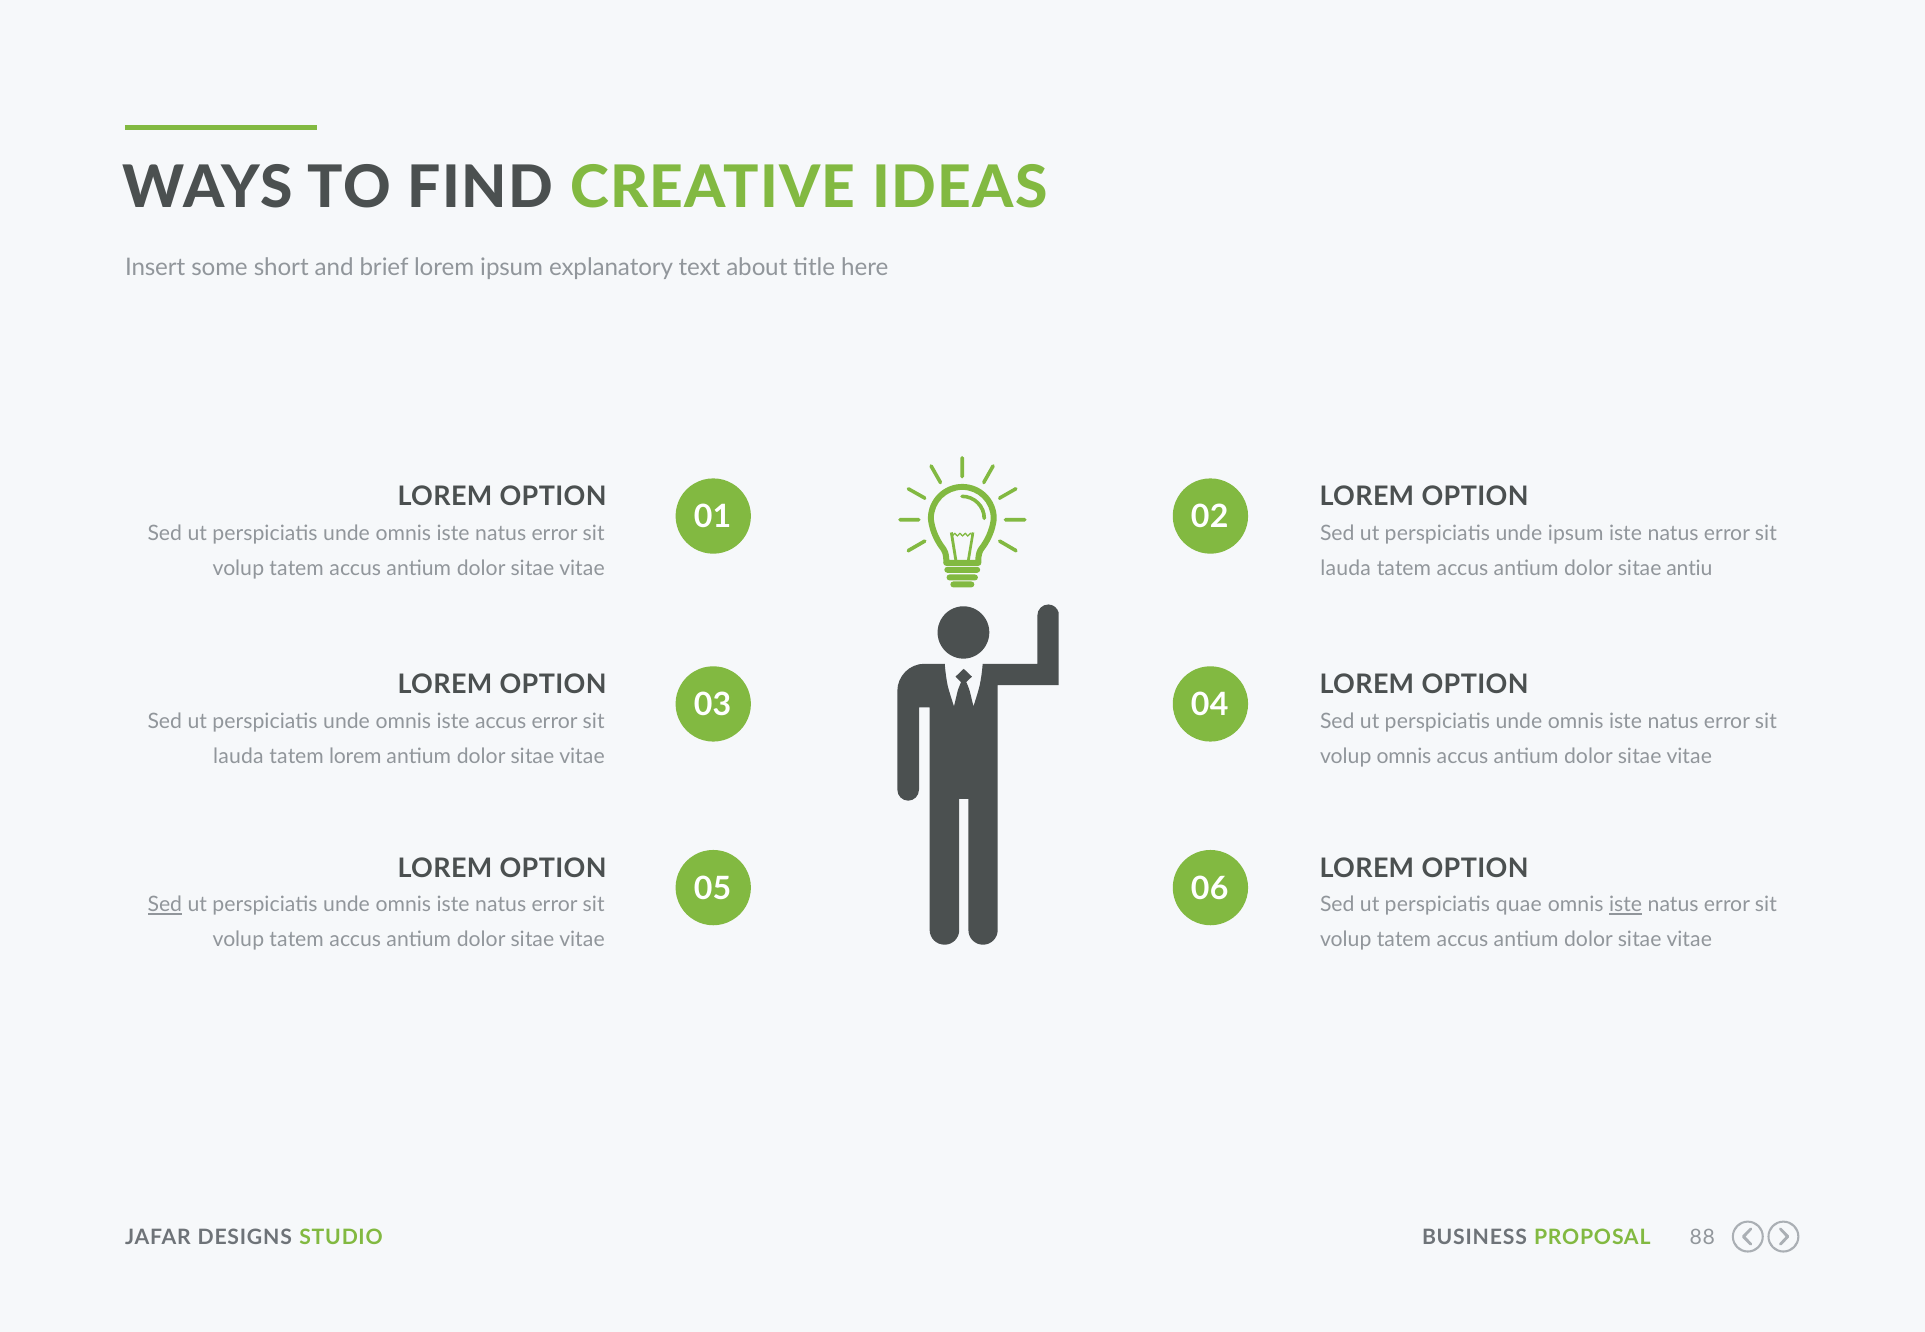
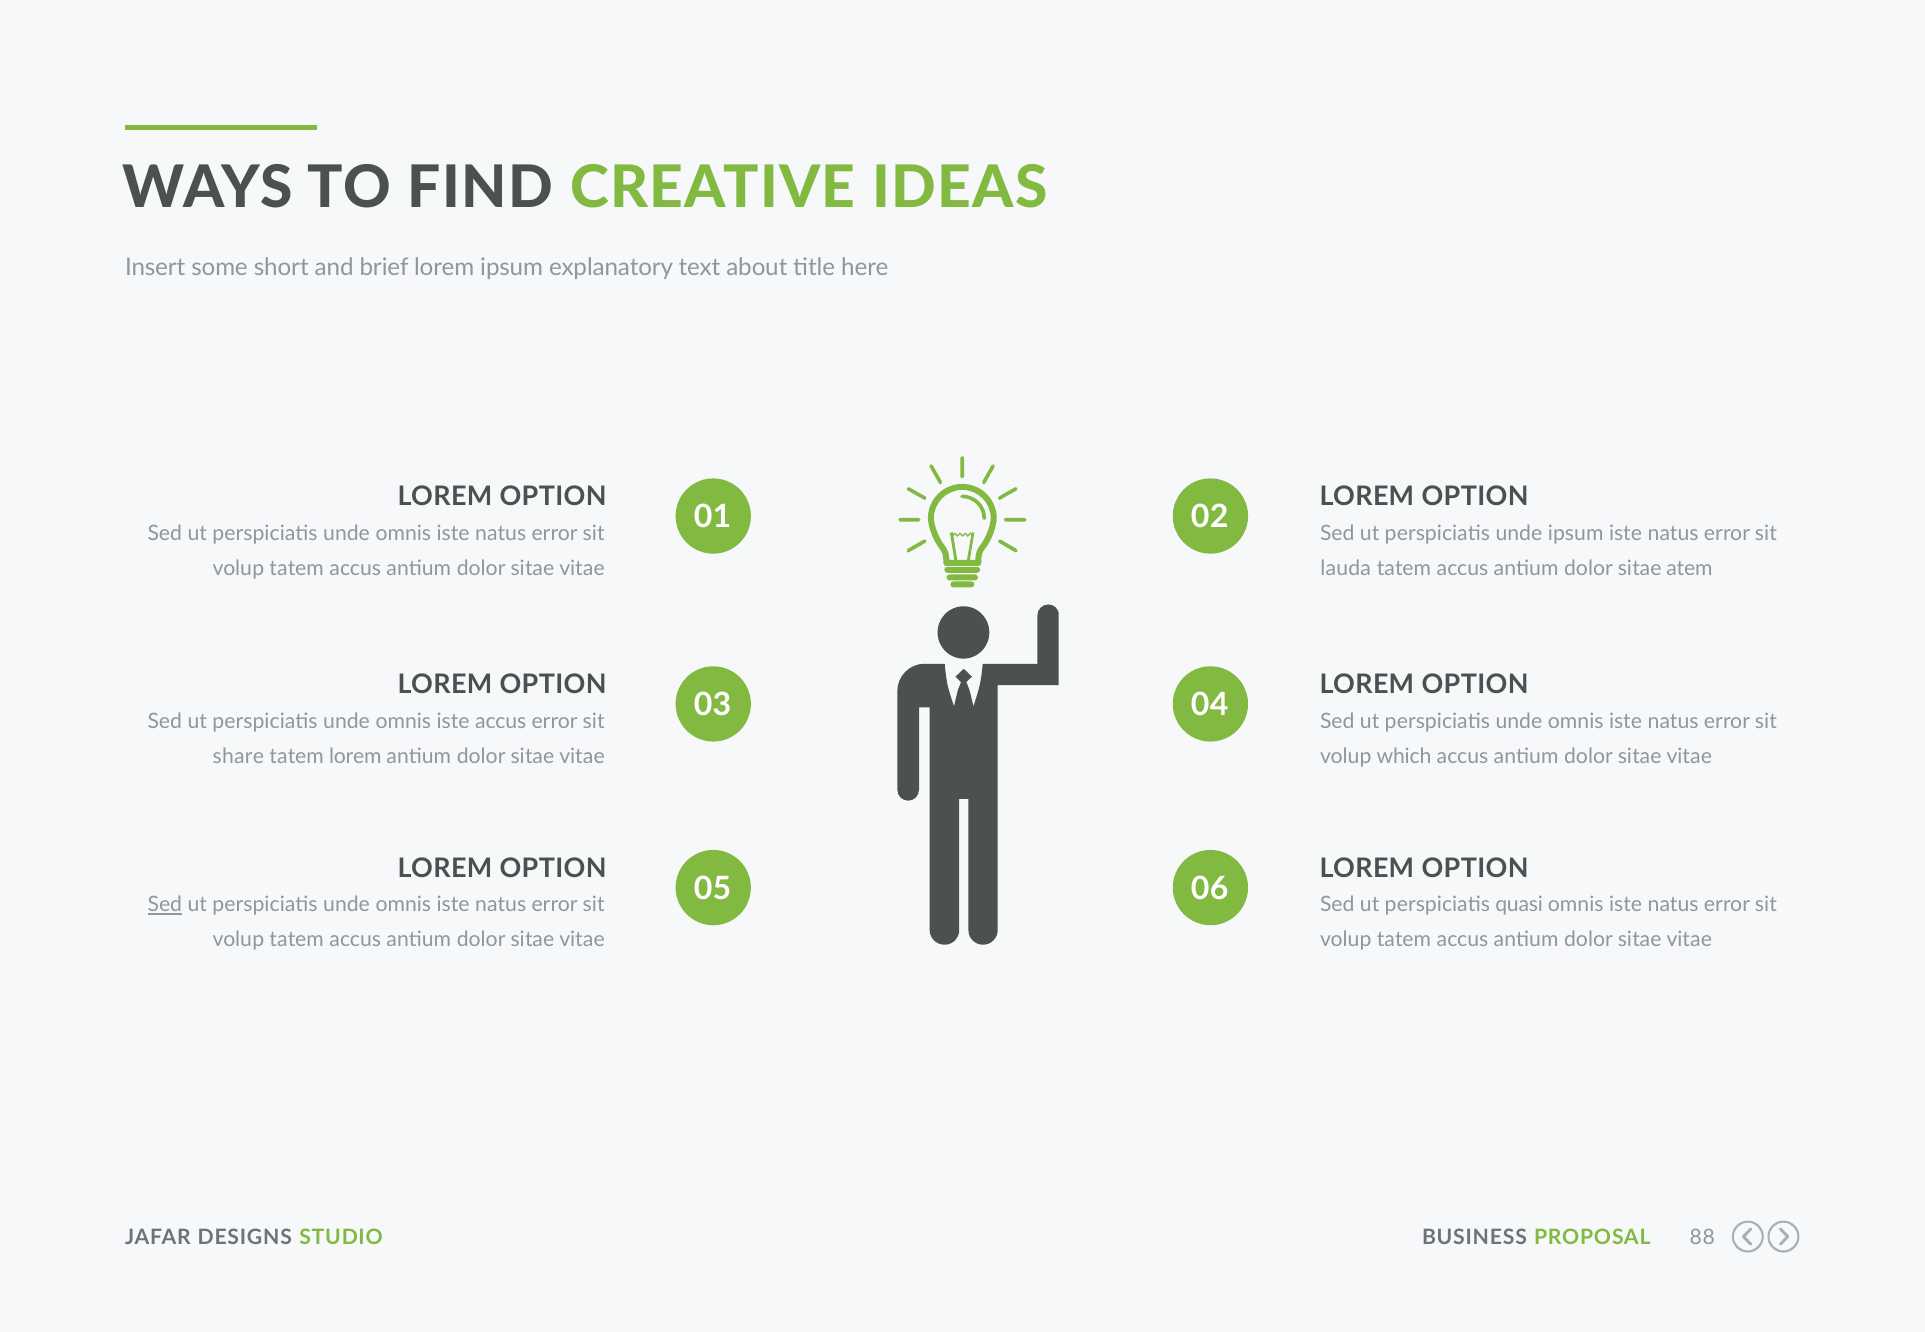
antiu: antiu -> atem
lauda at (238, 756): lauda -> share
volup omnis: omnis -> which
quae: quae -> quasi
iste at (1626, 905) underline: present -> none
